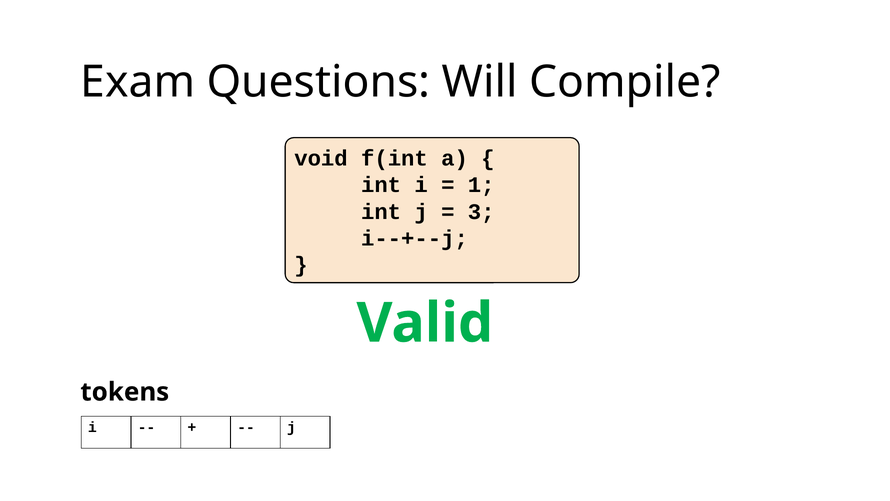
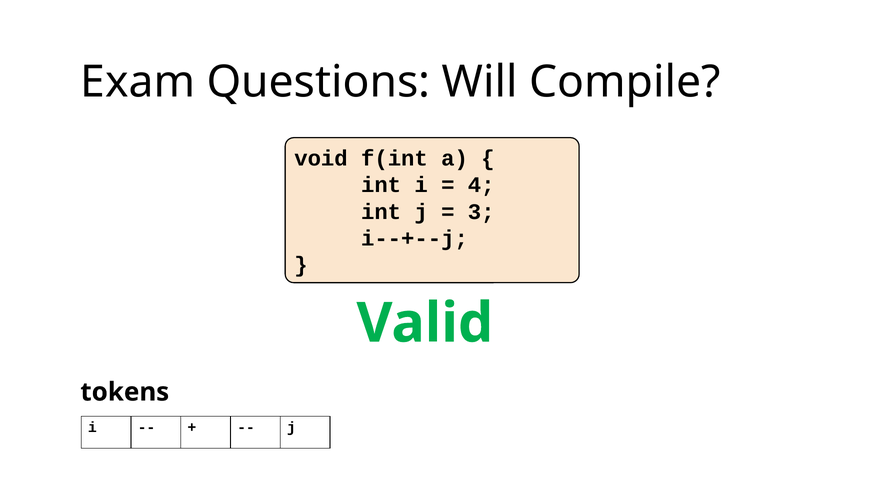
1: 1 -> 4
